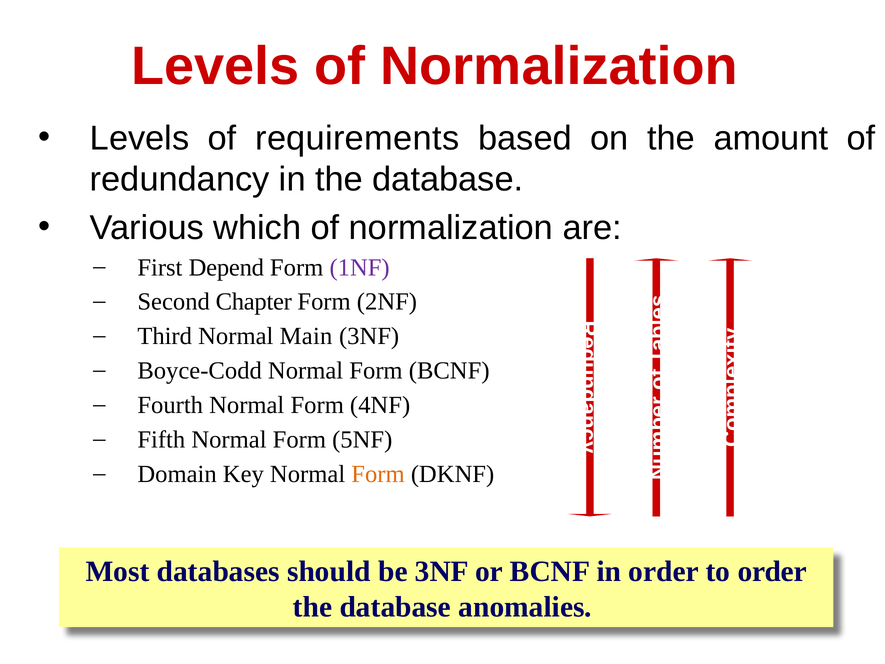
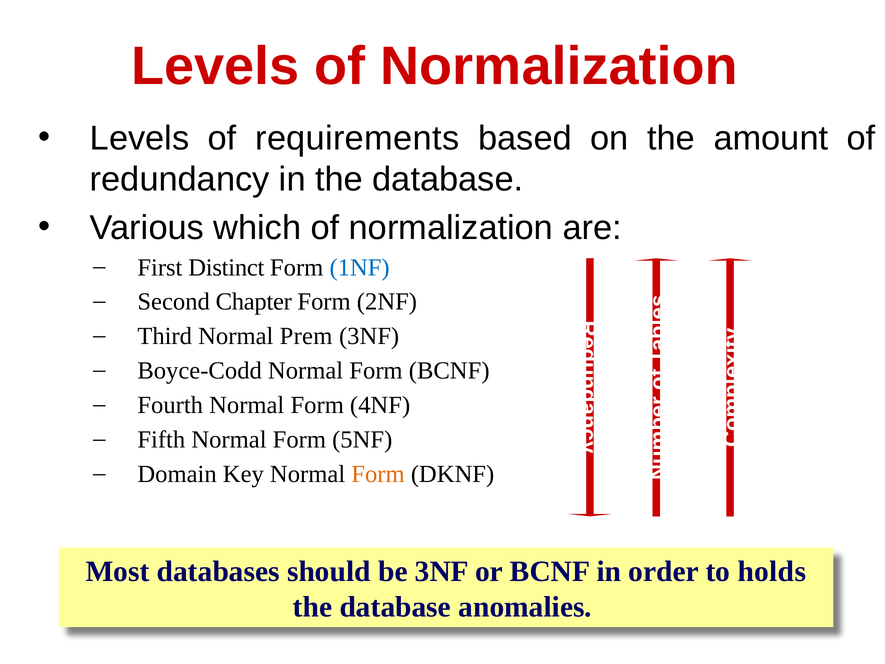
Depend: Depend -> Distinct
1NF colour: purple -> blue
Main: Main -> Prem
to order: order -> holds
